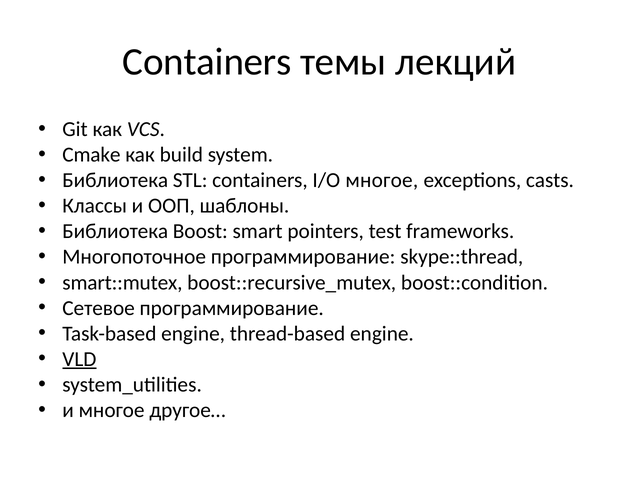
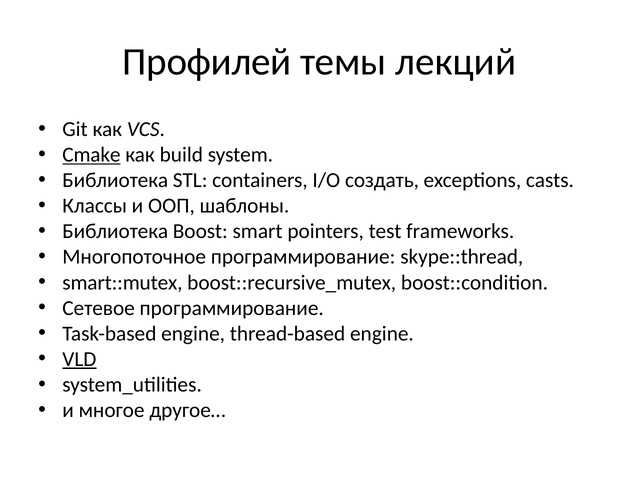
Containers at (207, 62): Containers -> Профилей
Cmake underline: none -> present
I/O многое: многое -> создать
